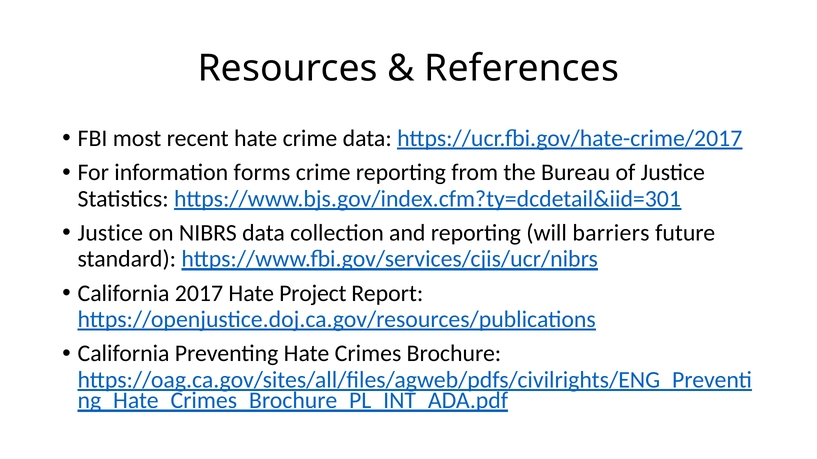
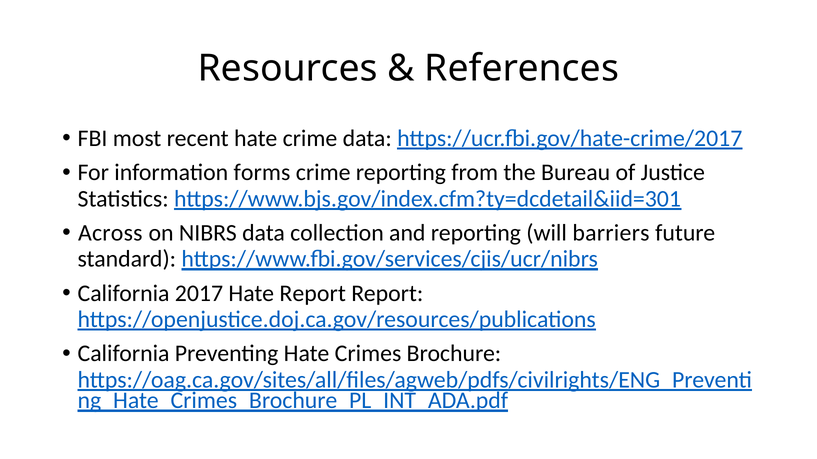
Justice at (110, 233): Justice -> Across
Hate Project: Project -> Report
